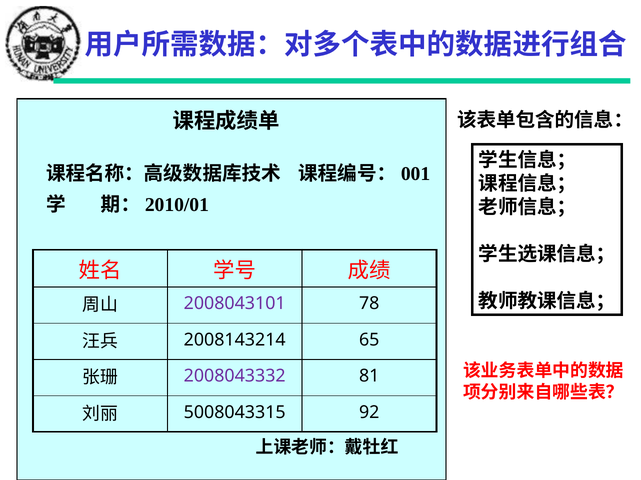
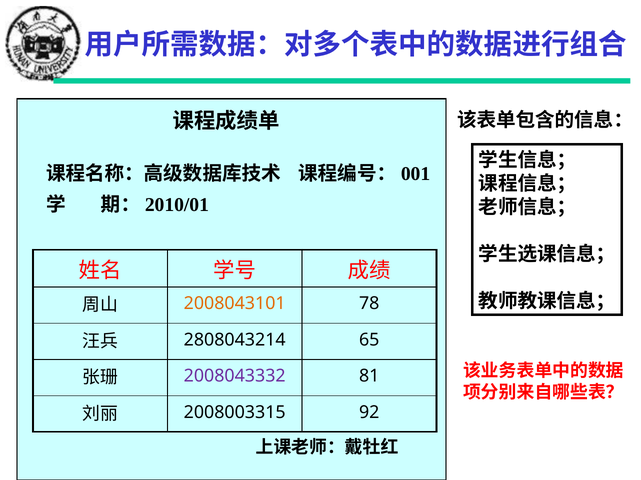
2008043101 colour: purple -> orange
2008143214: 2008143214 -> 2808043214
5008043315: 5008043315 -> 2008003315
